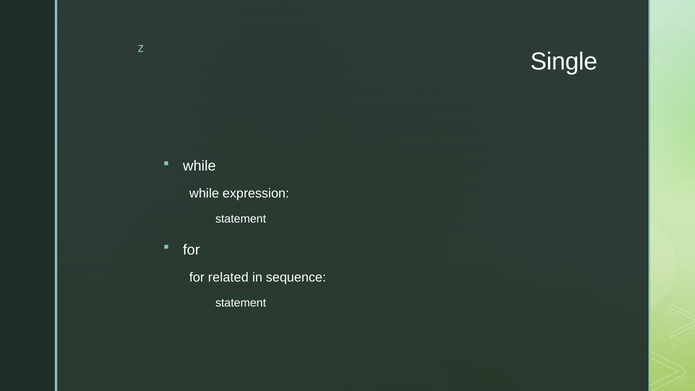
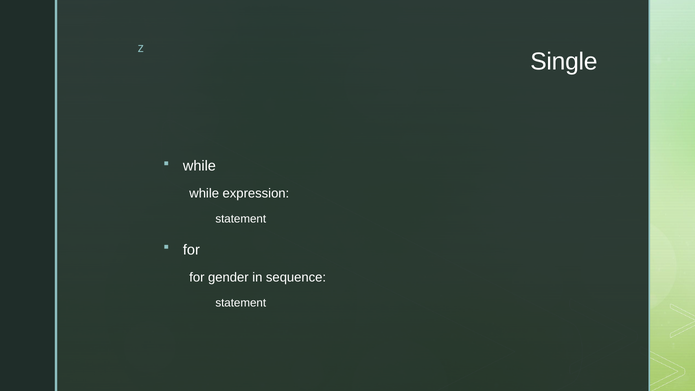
related: related -> gender
